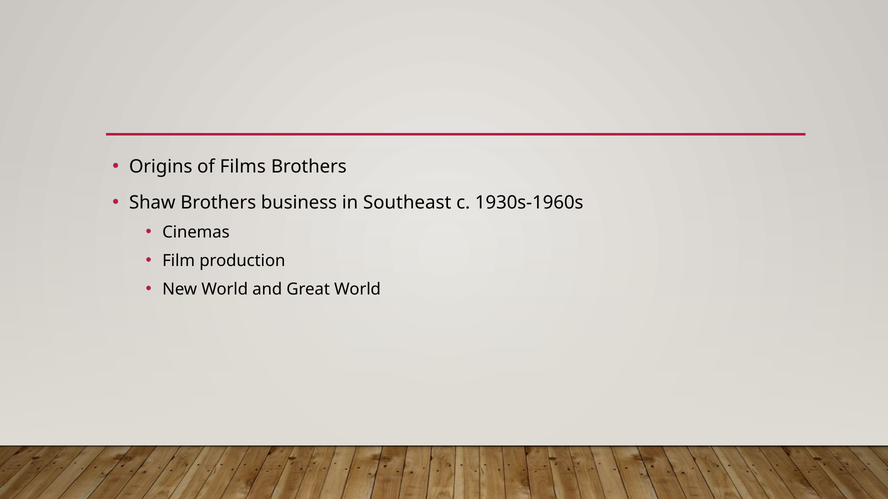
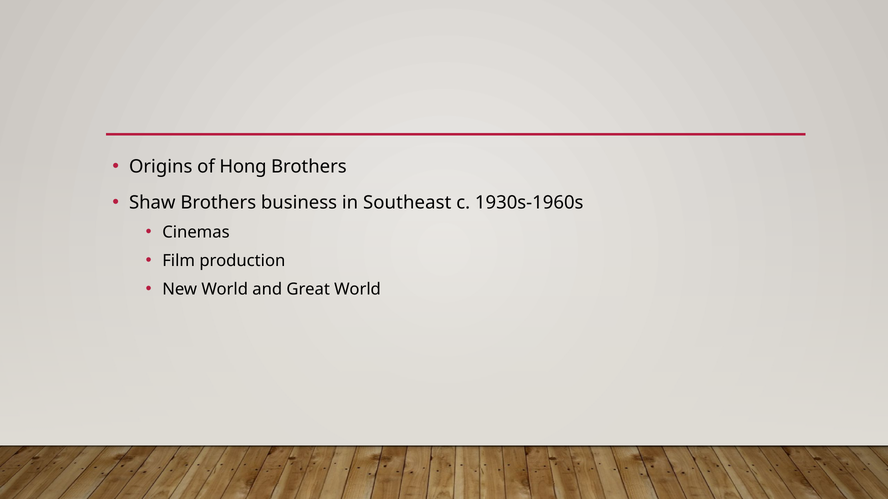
Films: Films -> Hong
